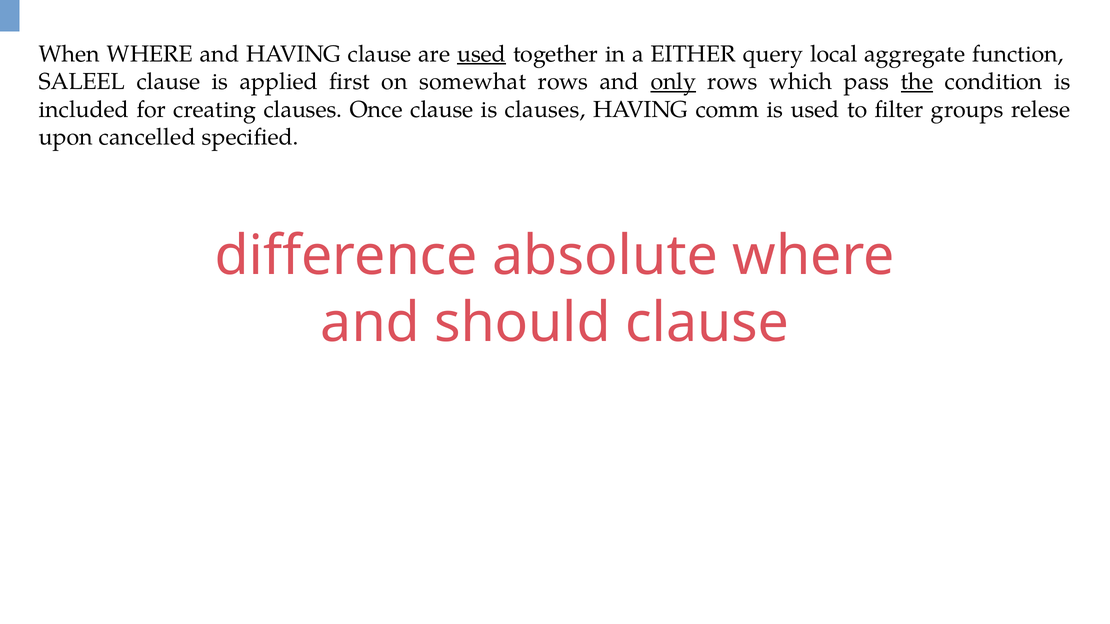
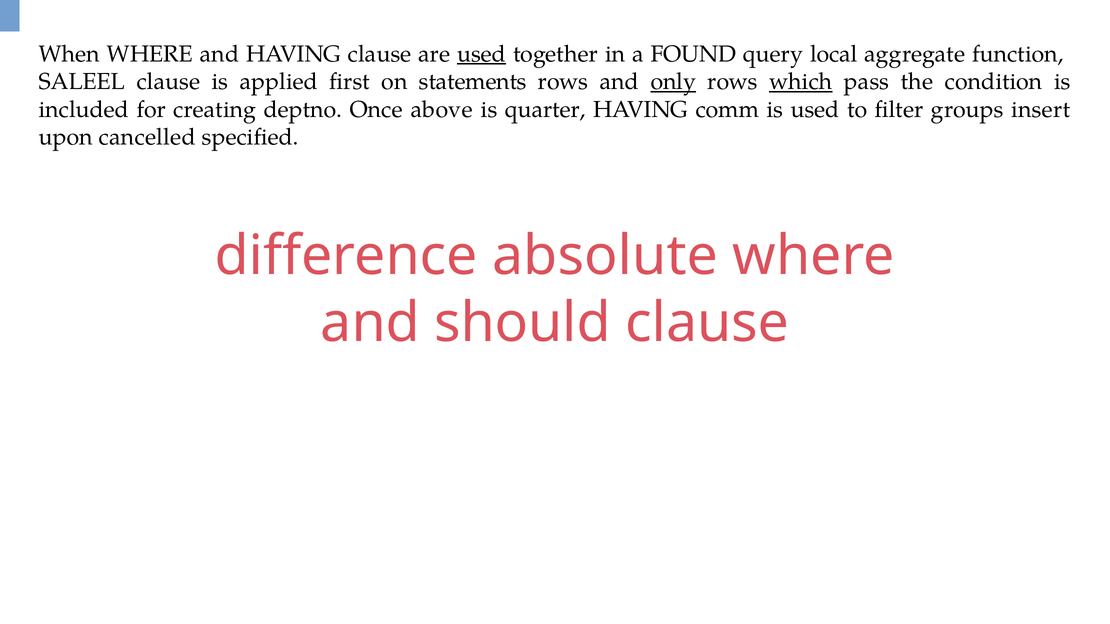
EITHER: EITHER -> FOUND
somewhat: somewhat -> statements
which underline: none -> present
the underline: present -> none
creating clauses: clauses -> deptno
Once clause: clause -> above
is clauses: clauses -> quarter
relese: relese -> insert
